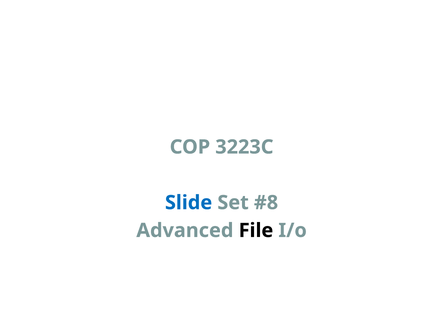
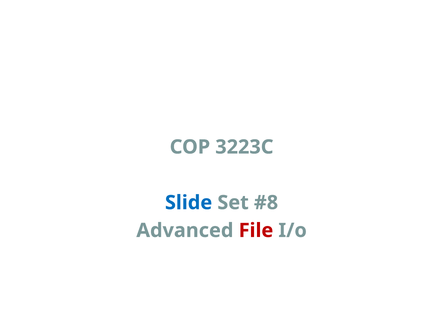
File colour: black -> red
